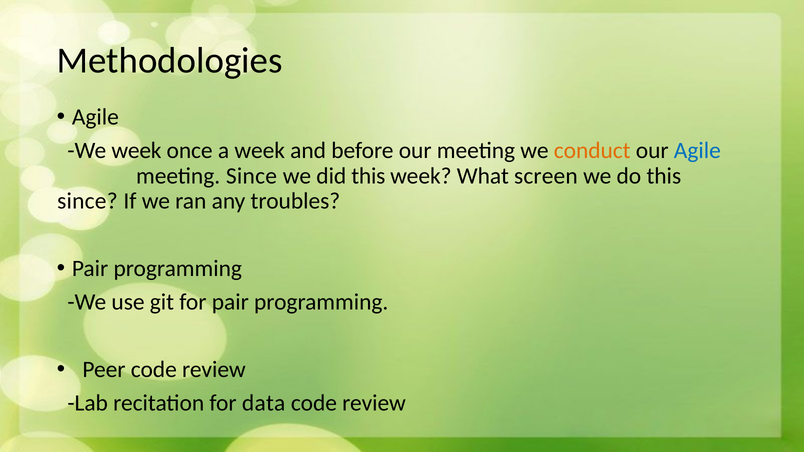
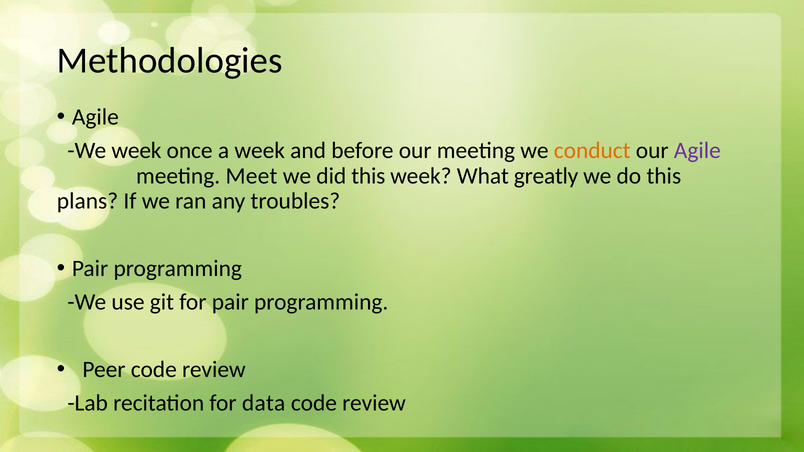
Agile at (697, 151) colour: blue -> purple
meeting Since: Since -> Meet
screen: screen -> greatly
since at (87, 201): since -> plans
